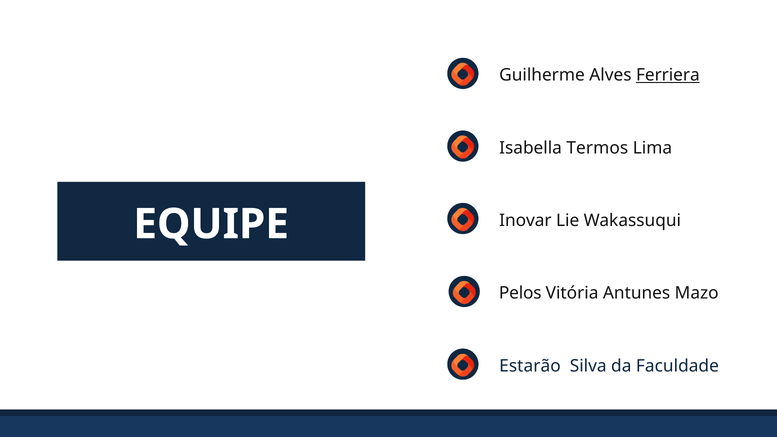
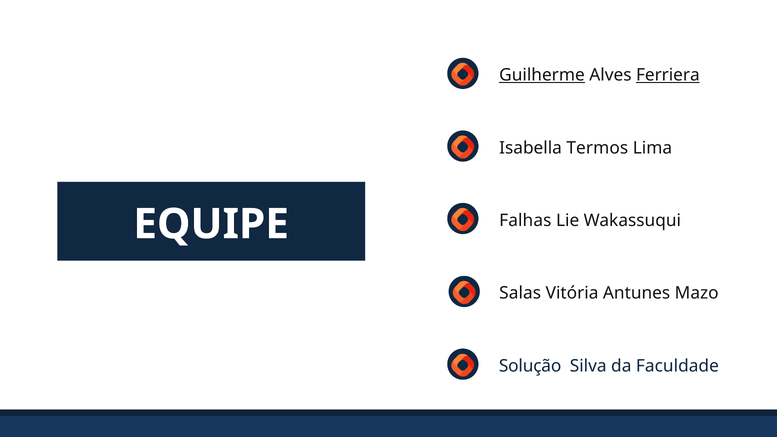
Guilherme underline: none -> present
Inovar: Inovar -> Falhas
Pelos: Pelos -> Salas
Estarão: Estarão -> Solução
